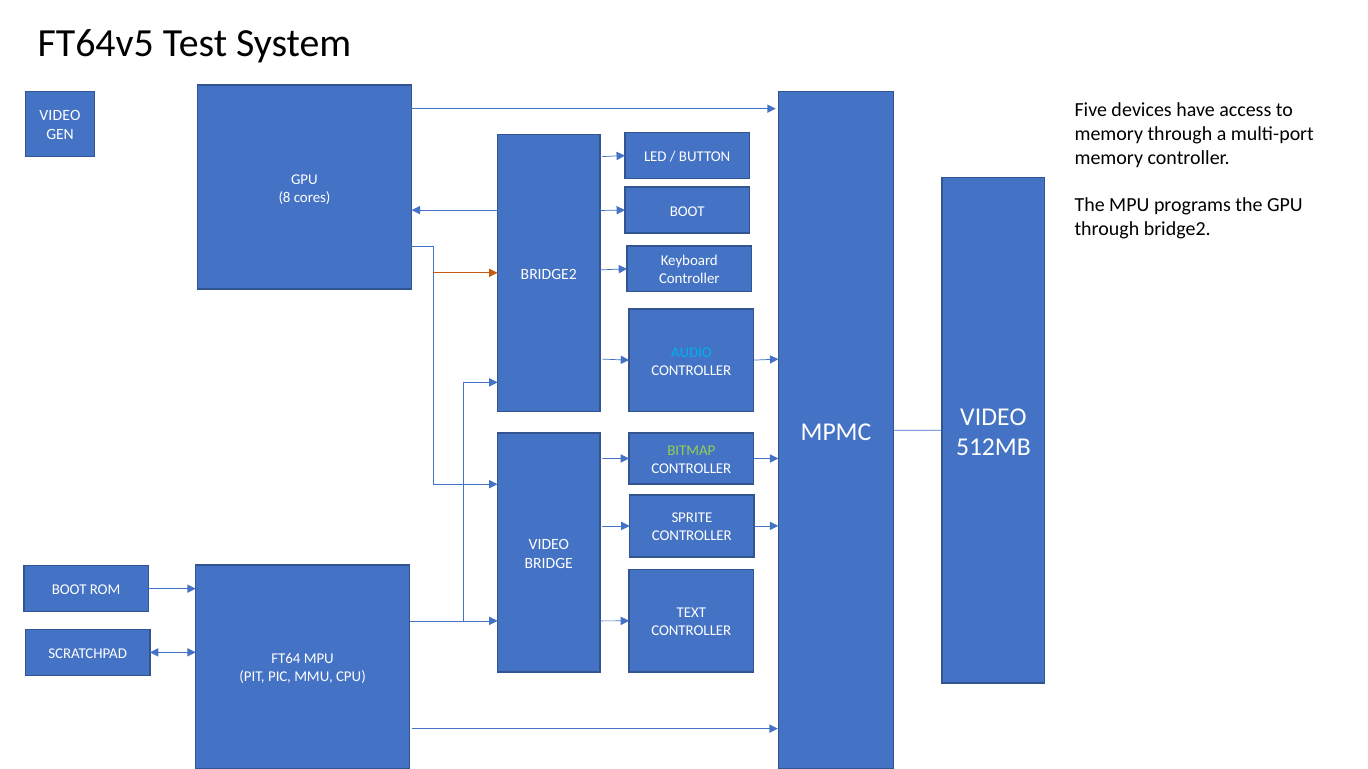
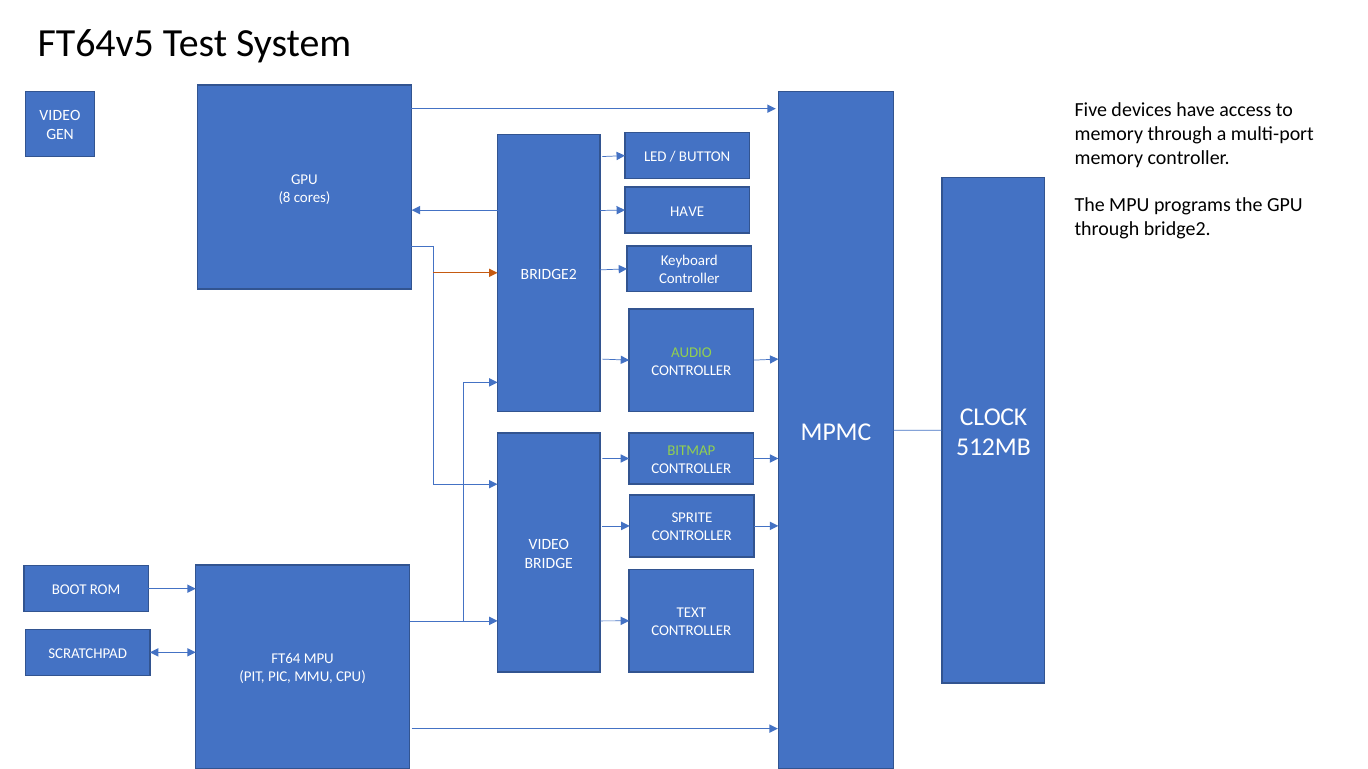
BOOT at (687, 211): BOOT -> HAVE
AUDIO colour: light blue -> light green
VIDEO at (993, 417): VIDEO -> CLOCK
